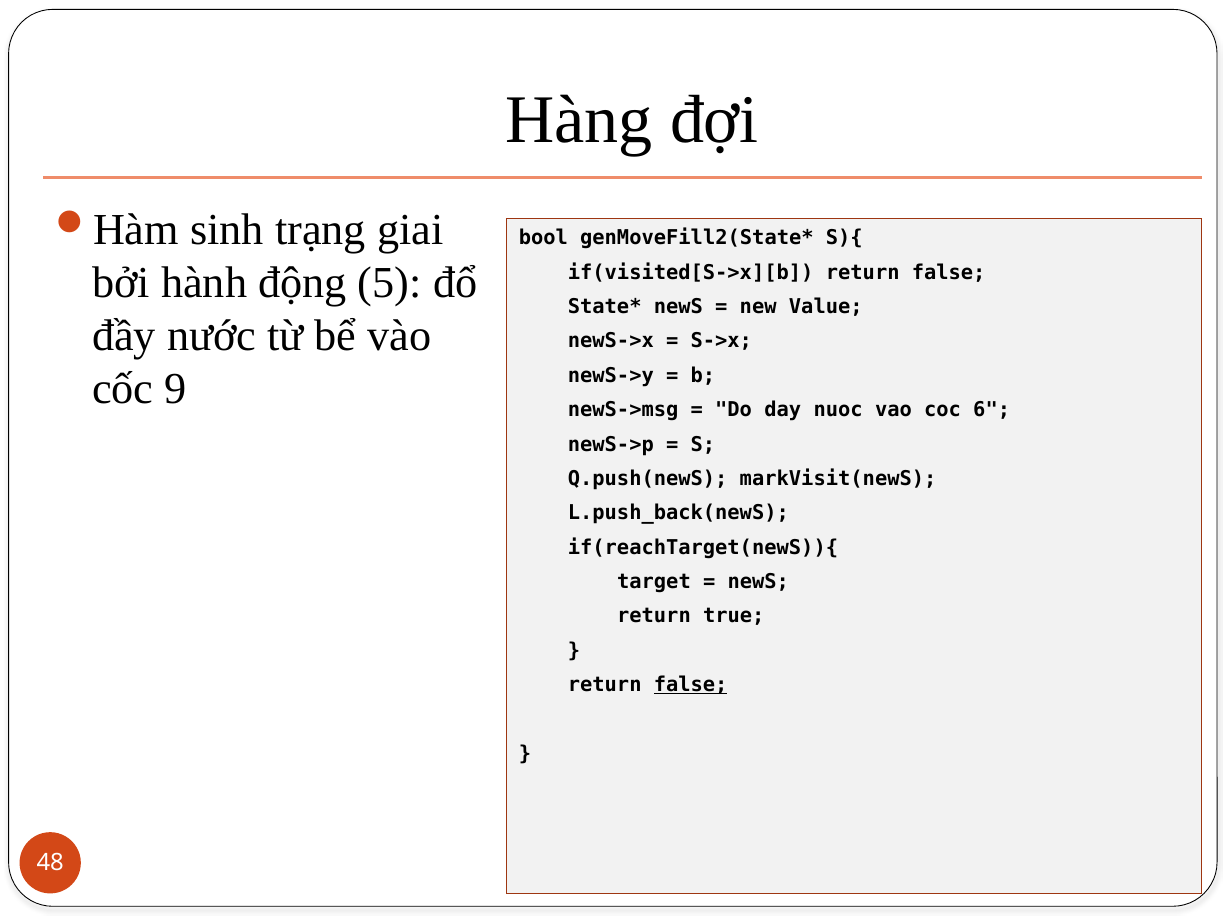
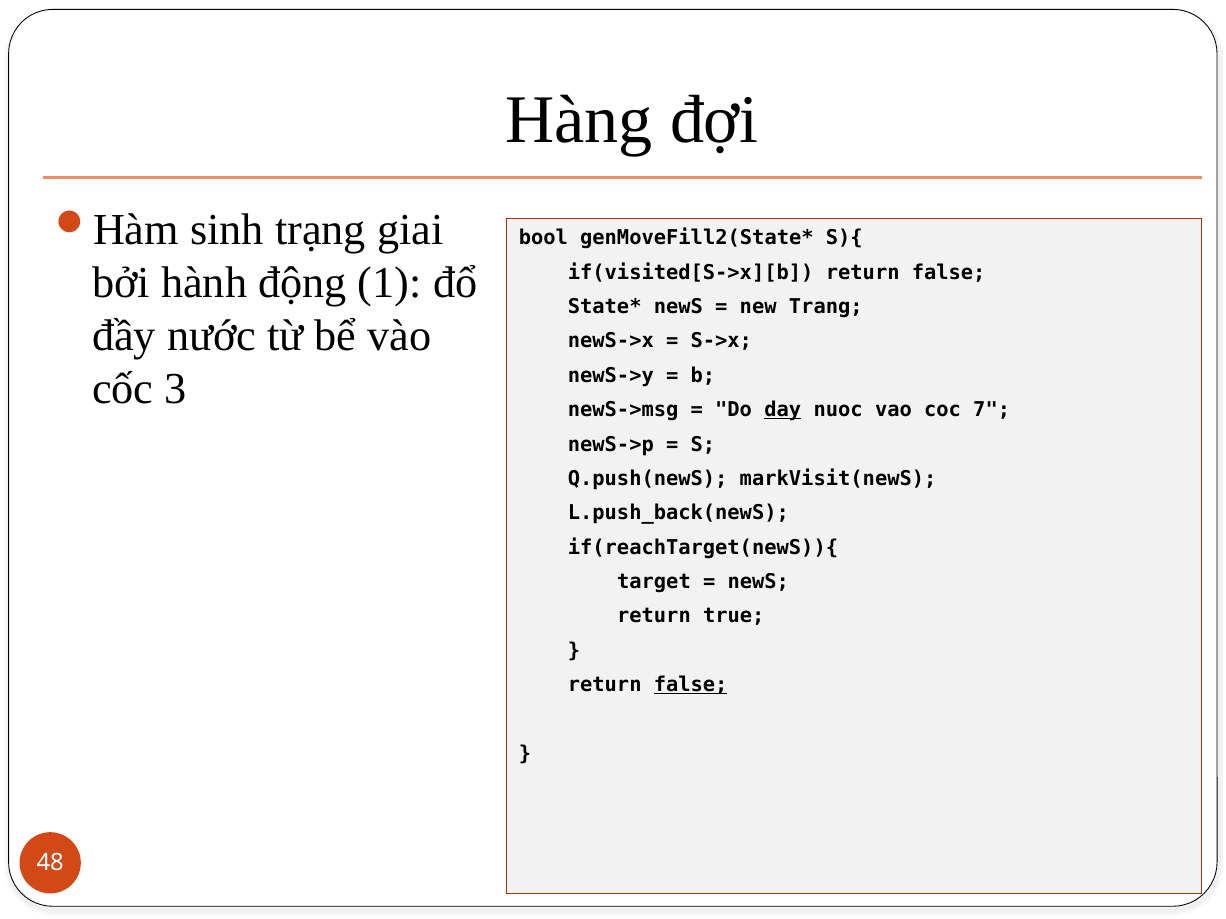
5: 5 -> 1
Value: Value -> Trang
9: 9 -> 3
day underline: none -> present
6: 6 -> 7
